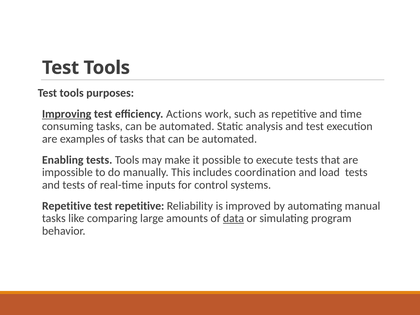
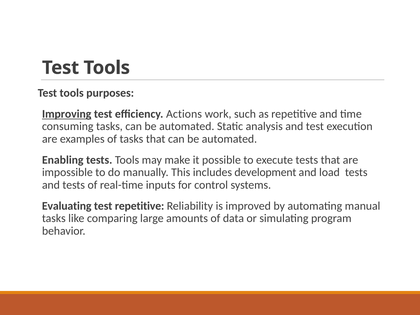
coordination: coordination -> development
Repetitive at (67, 206): Repetitive -> Evaluating
data underline: present -> none
